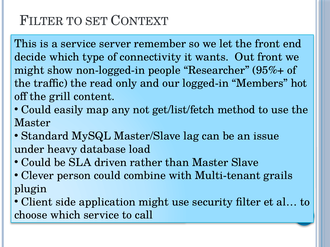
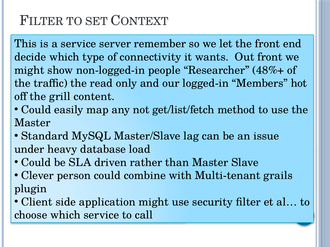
95%+: 95%+ -> 48%+
